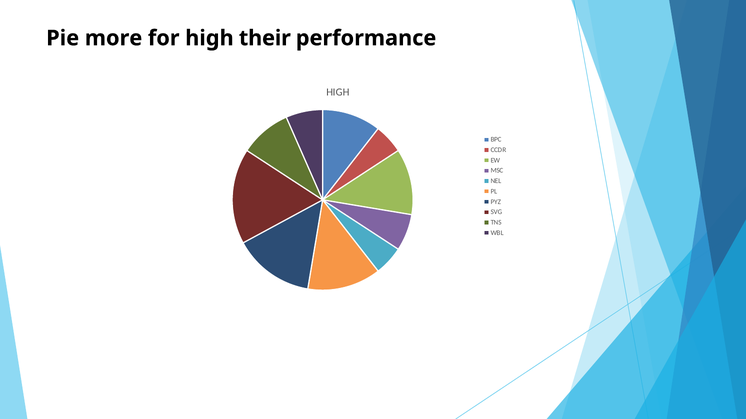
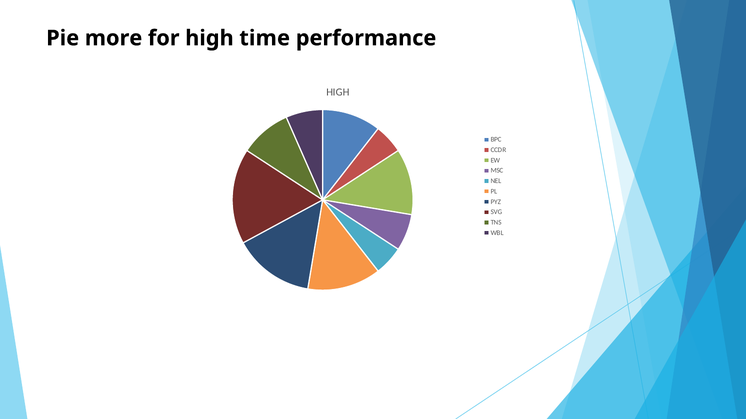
their: their -> time
